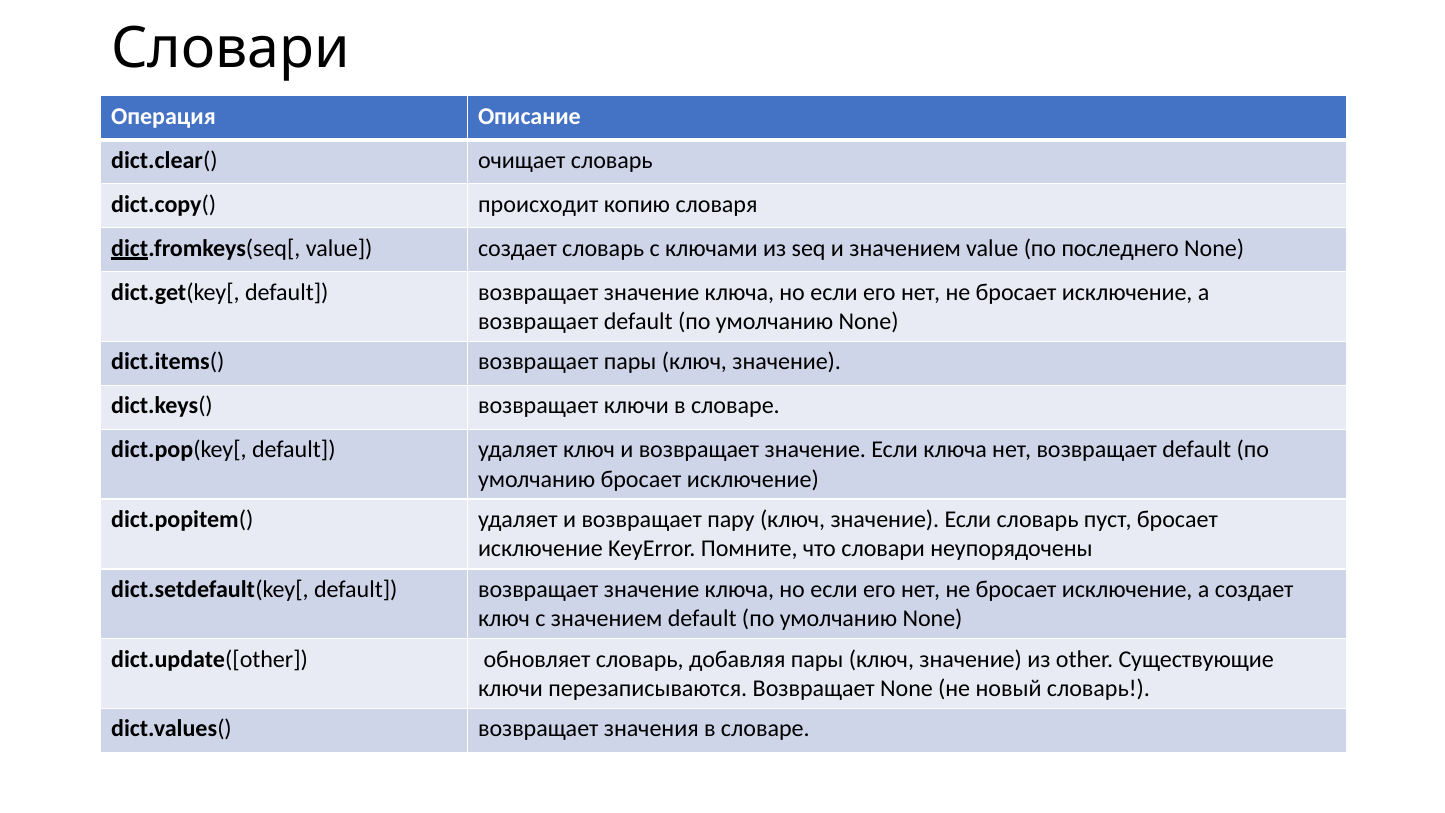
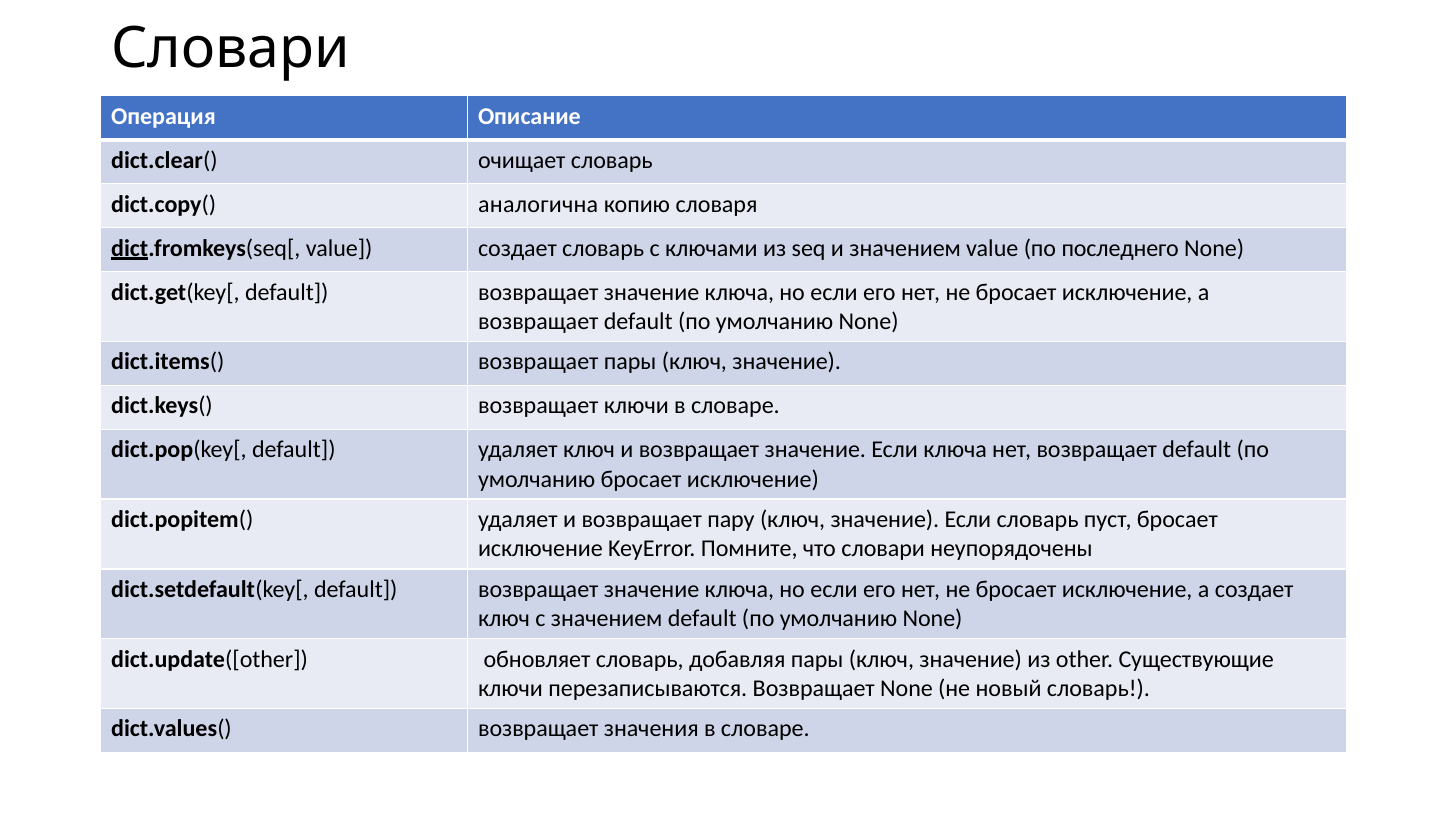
происходит: происходит -> аналогична
